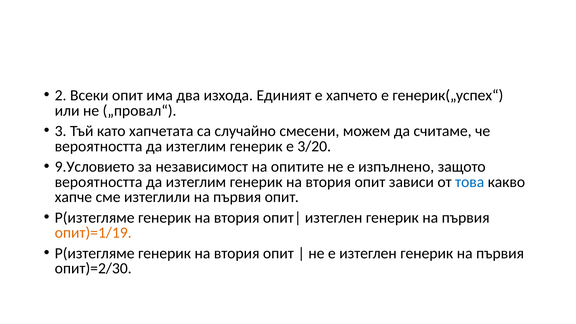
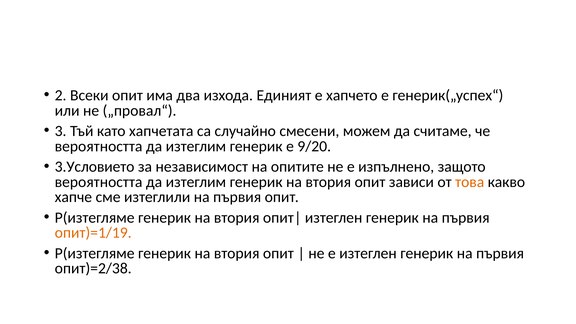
3/20: 3/20 -> 9/20
9.Условието: 9.Условието -> 3.Условието
това colour: blue -> orange
опит)=2/30: опит)=2/30 -> опит)=2/38
